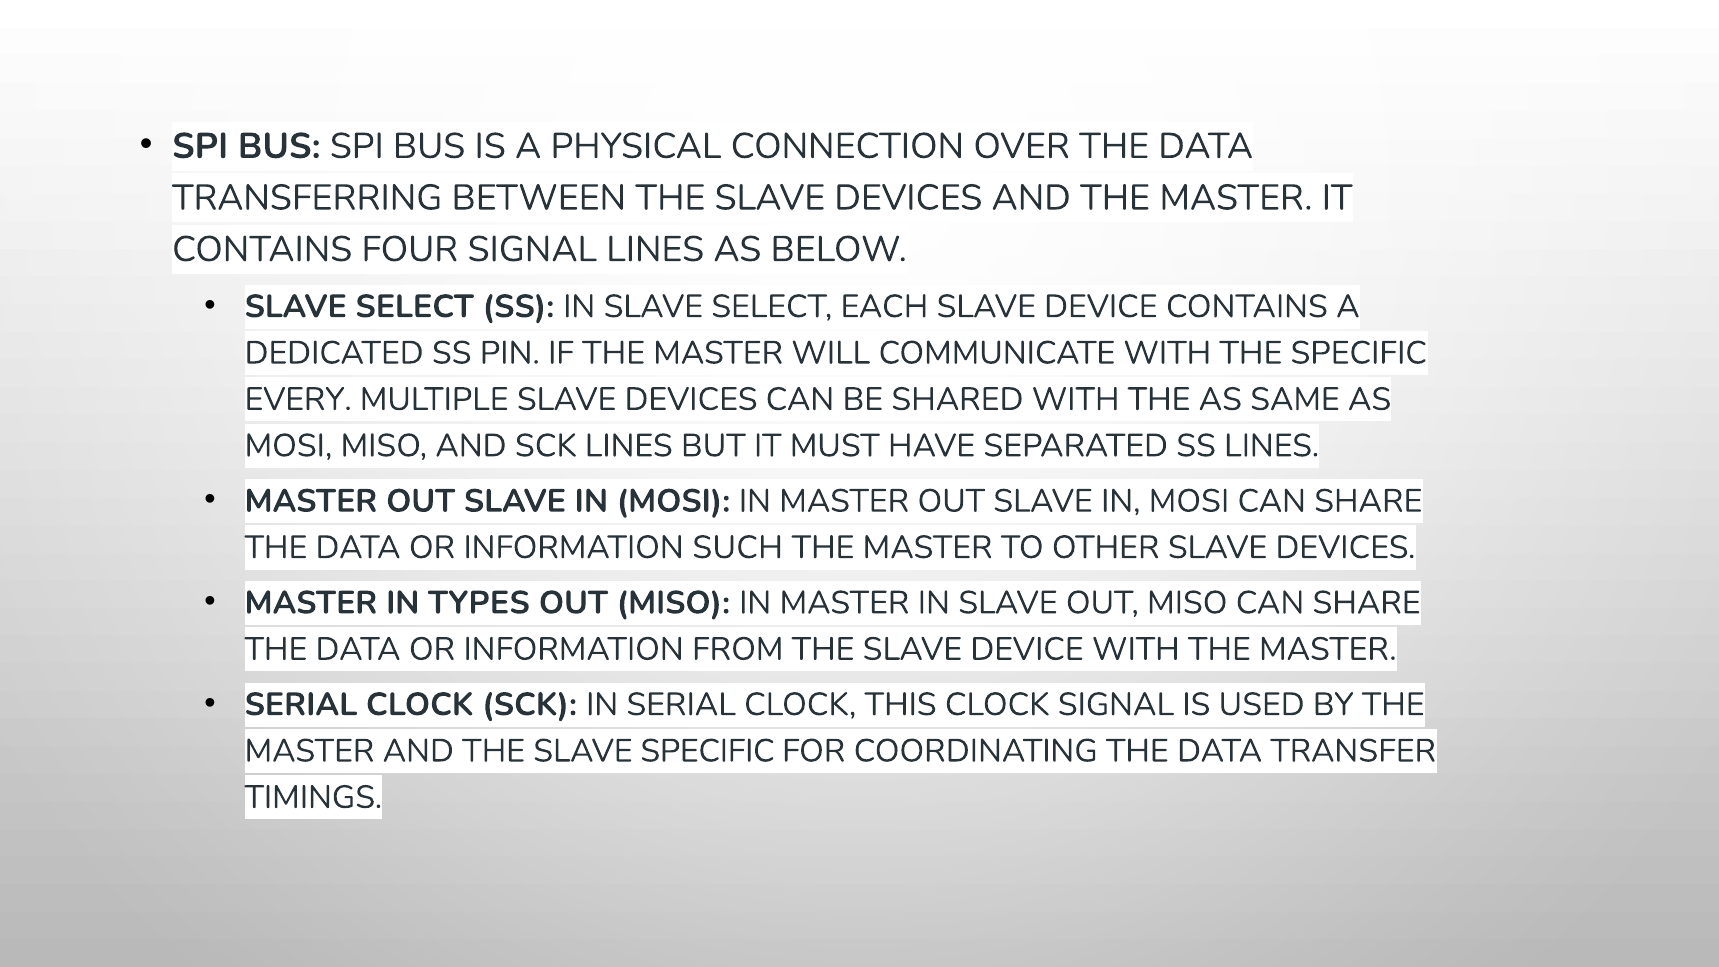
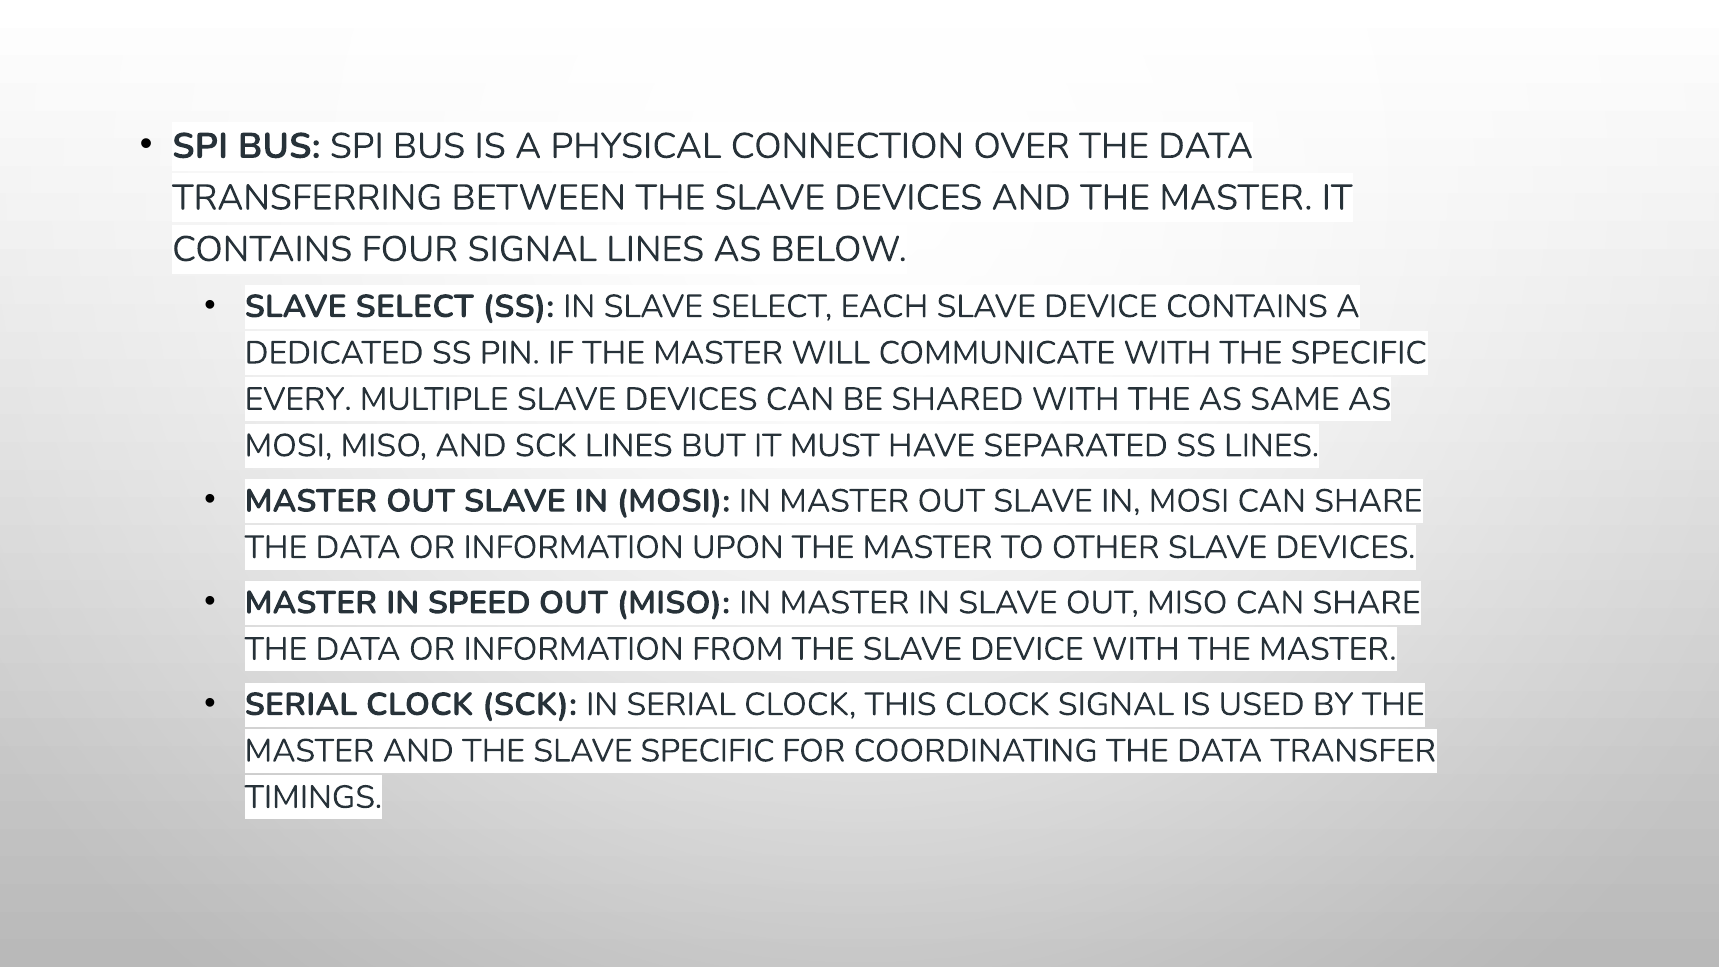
SUCH: SUCH -> UPON
TYPES: TYPES -> SPEED
